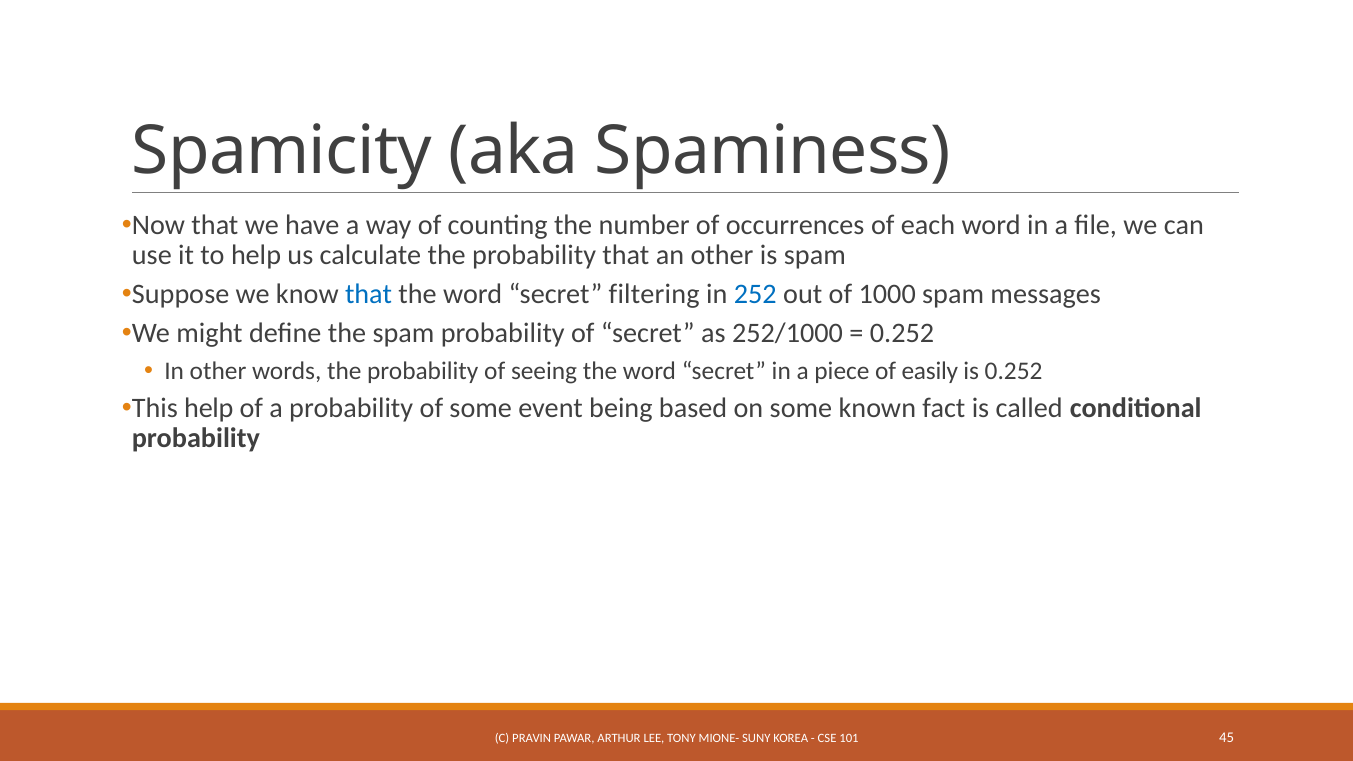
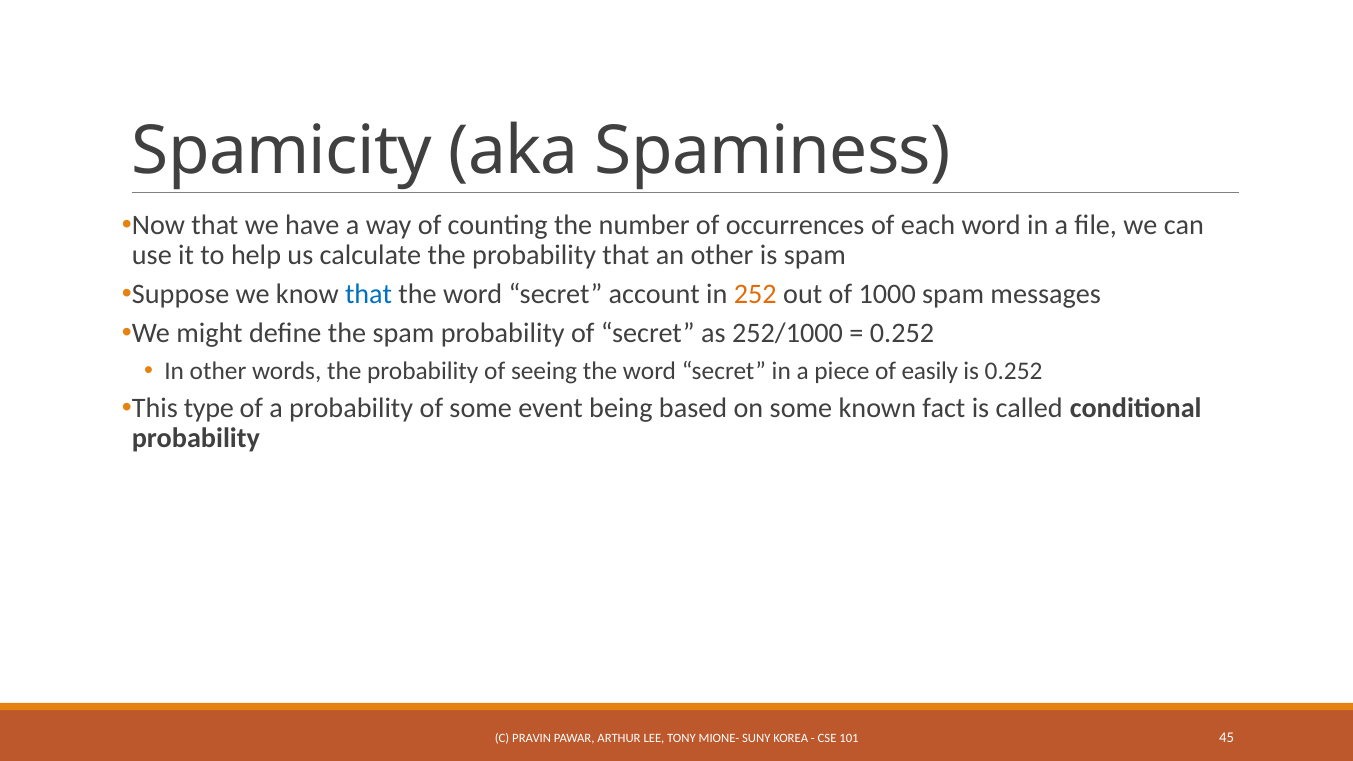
filtering: filtering -> account
252 colour: blue -> orange
This help: help -> type
